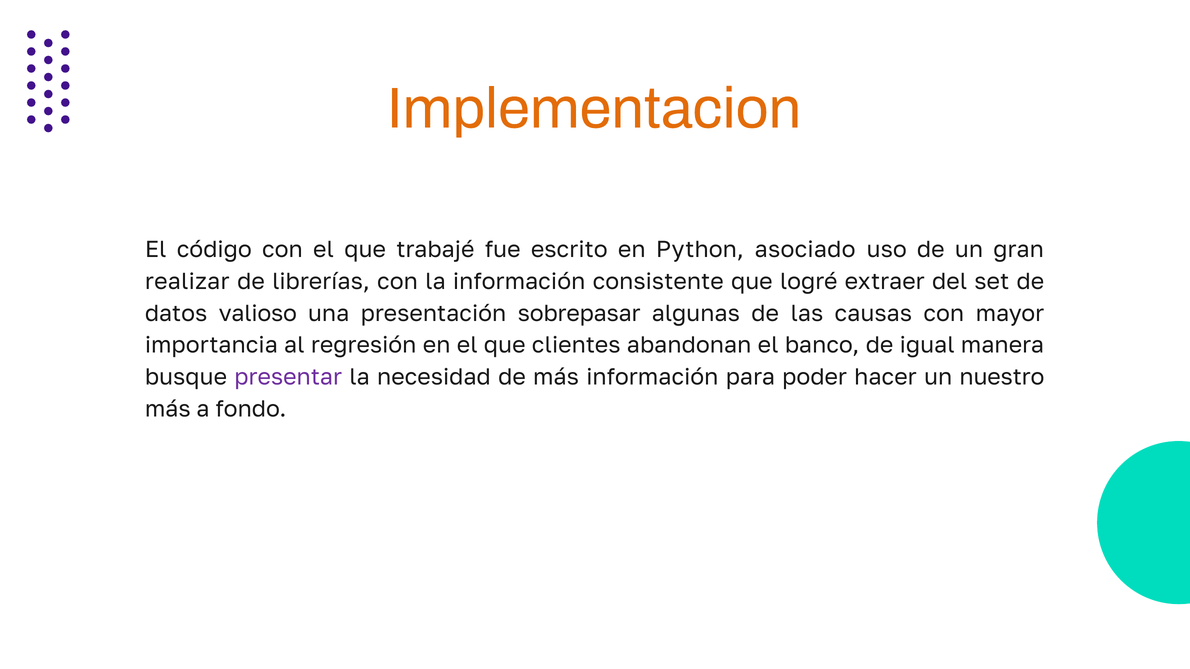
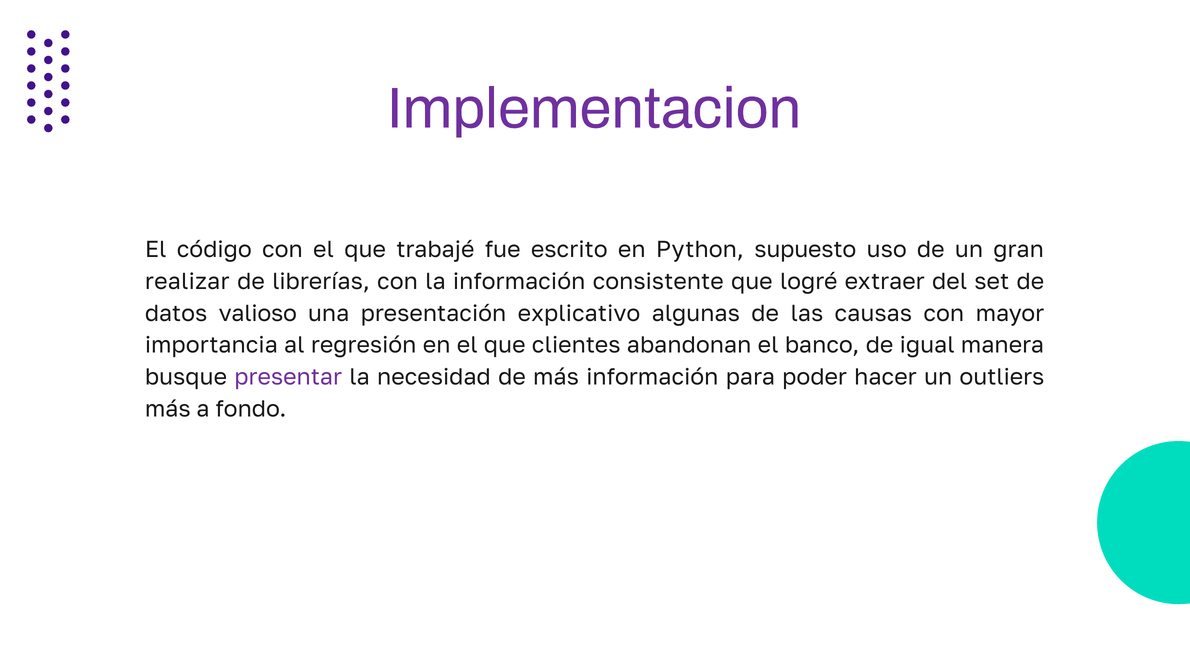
Implementacion colour: orange -> purple
asociado: asociado -> supuesto
sobrepasar: sobrepasar -> explicativo
nuestro: nuestro -> outliers
